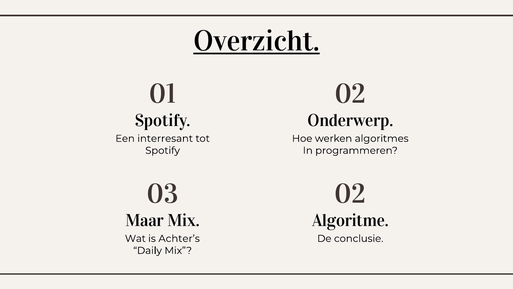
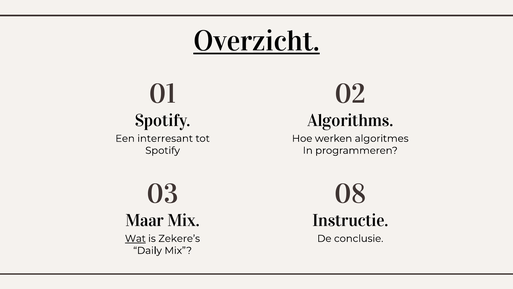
Onderwerp: Onderwerp -> Algorithms
03 02: 02 -> 08
Algoritme: Algoritme -> Instructie
Wat underline: none -> present
Achter’s: Achter’s -> Zekere’s
